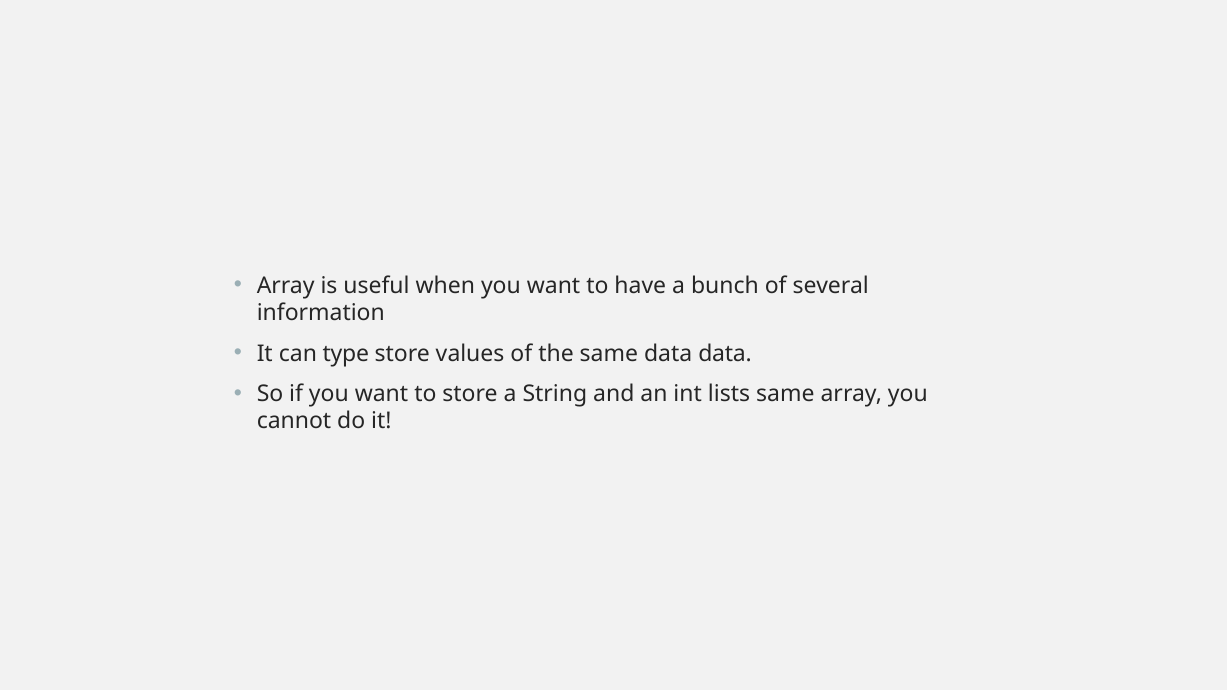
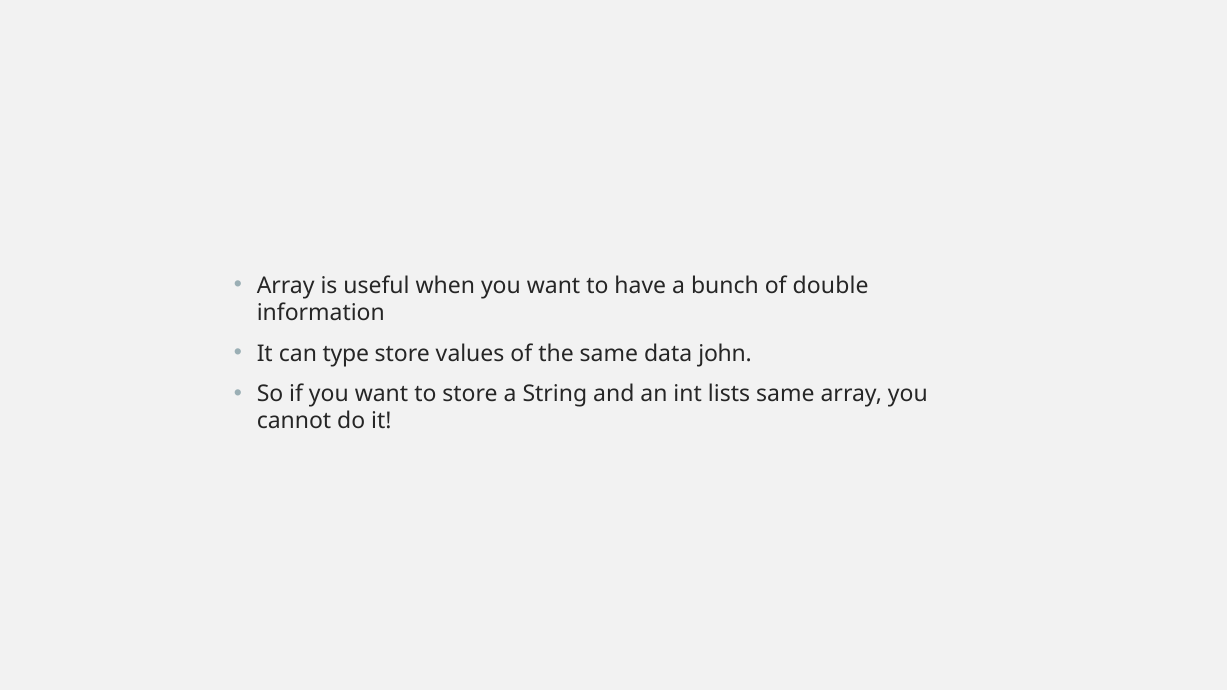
several: several -> double
data data: data -> john
